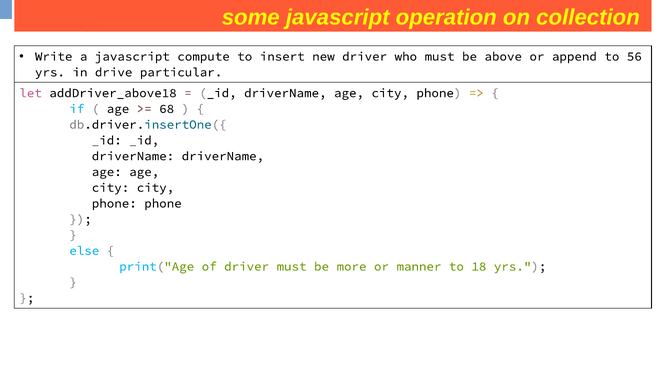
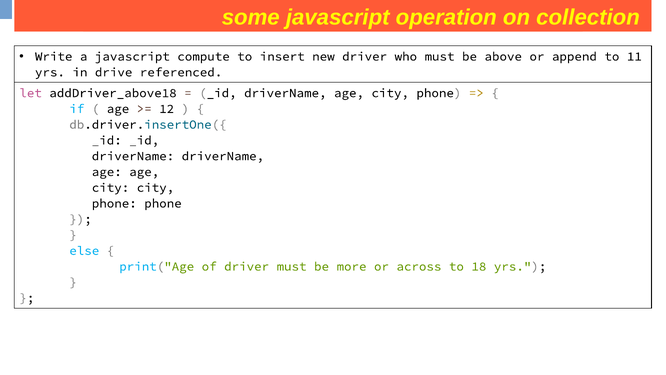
56: 56 -> 11
particular: particular -> referenced
68: 68 -> 12
manner: manner -> across
